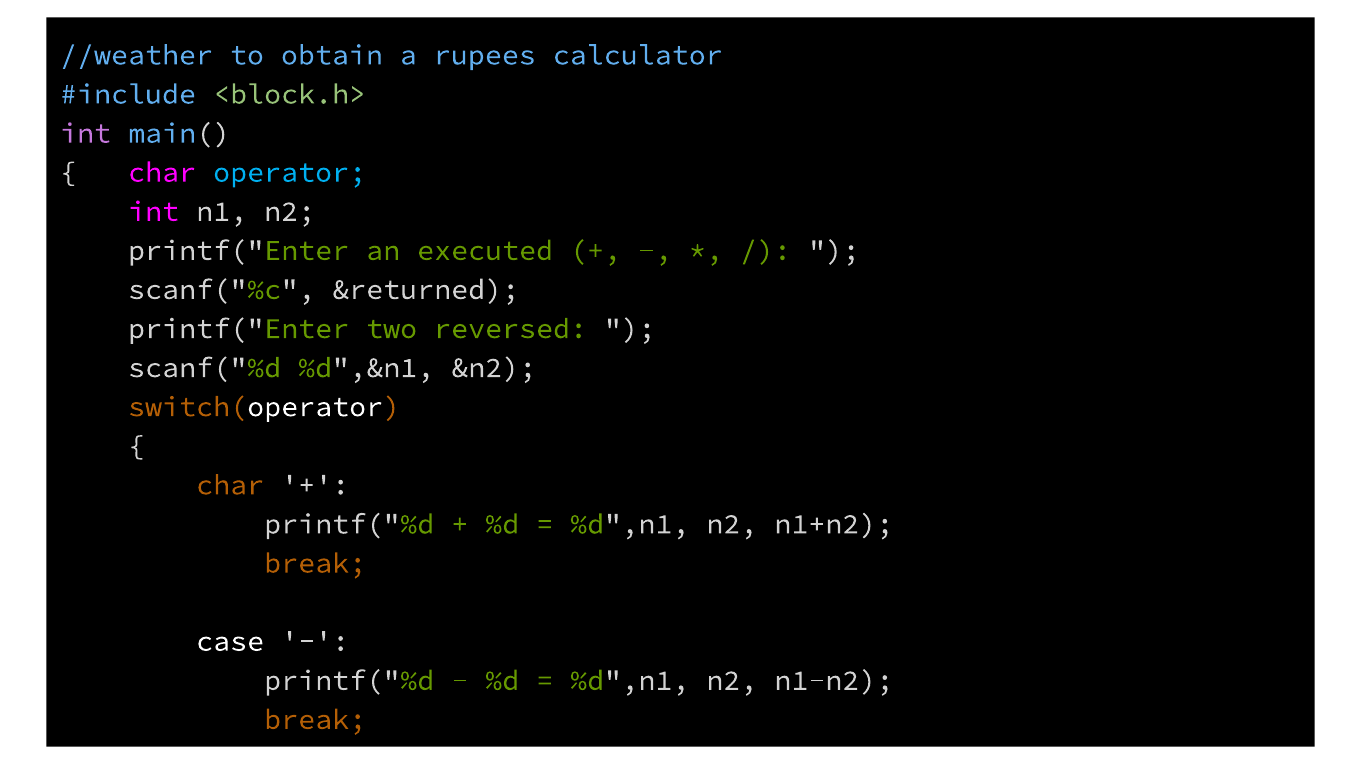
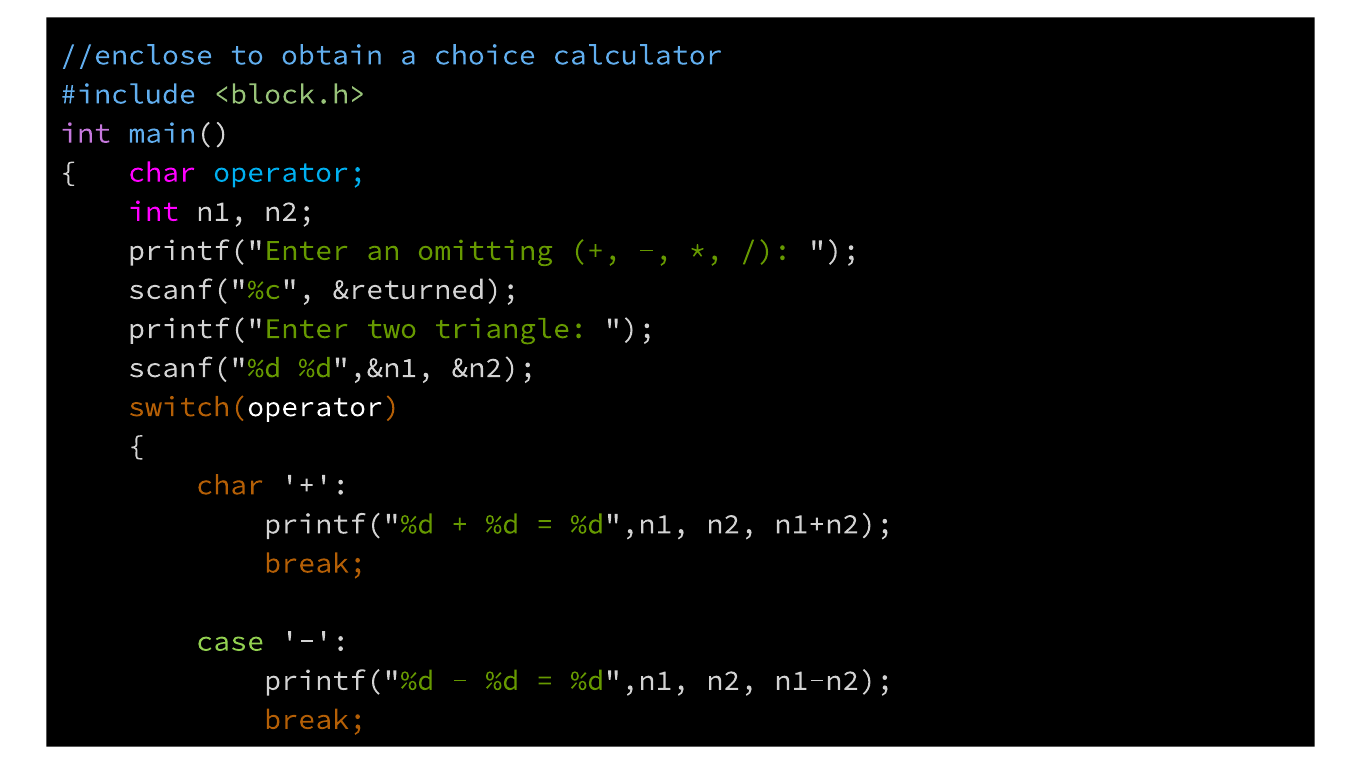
//weather: //weather -> //enclose
rupees: rupees -> choice
executed: executed -> omitting
reversed: reversed -> triangle
case colour: white -> light green
